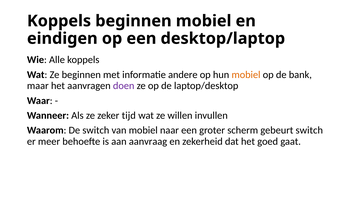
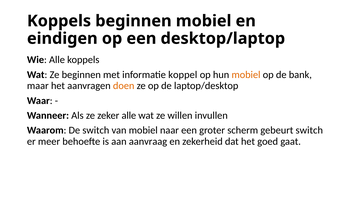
andere: andere -> koppel
doen colour: purple -> orange
zeker tijd: tijd -> alle
